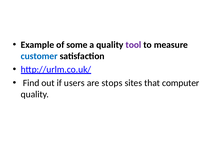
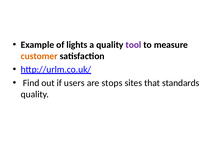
some: some -> lights
customer colour: blue -> orange
computer: computer -> standards
